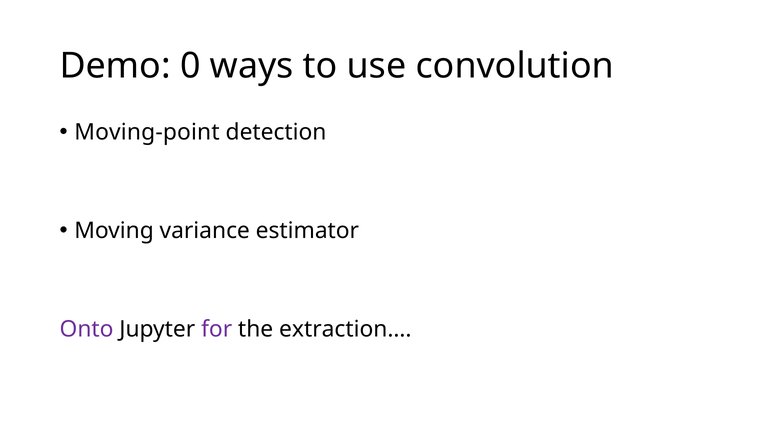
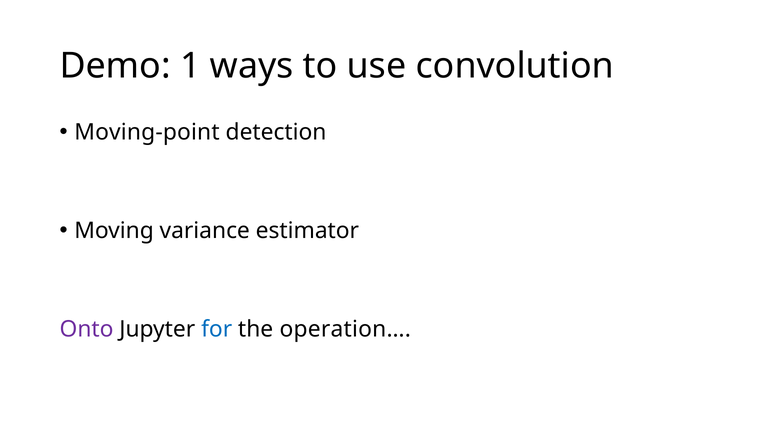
0: 0 -> 1
for colour: purple -> blue
extraction…: extraction… -> operation…
